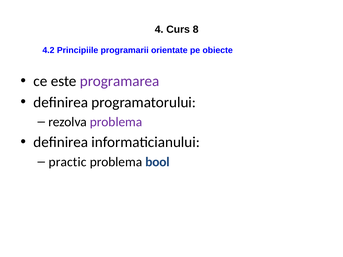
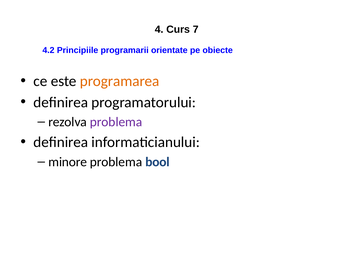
8: 8 -> 7
programarea colour: purple -> orange
practic: practic -> minore
